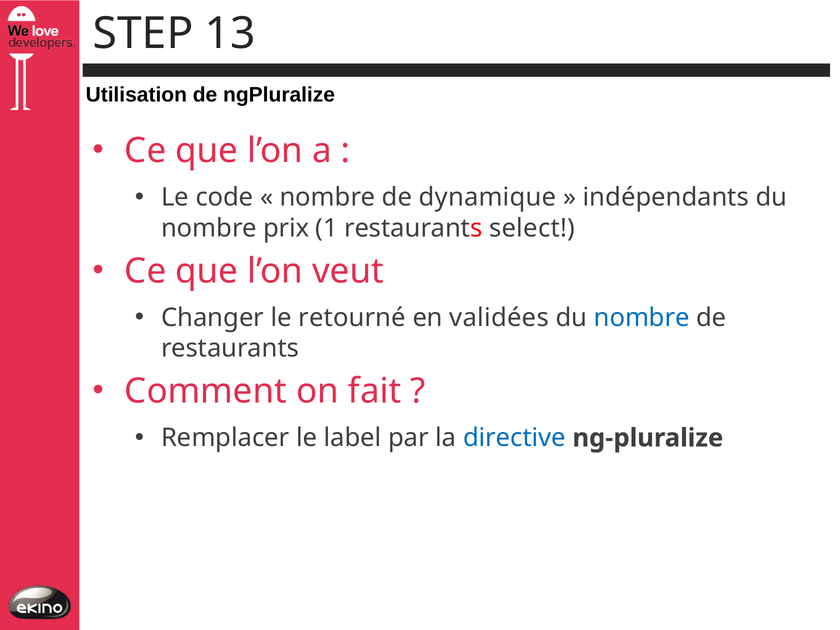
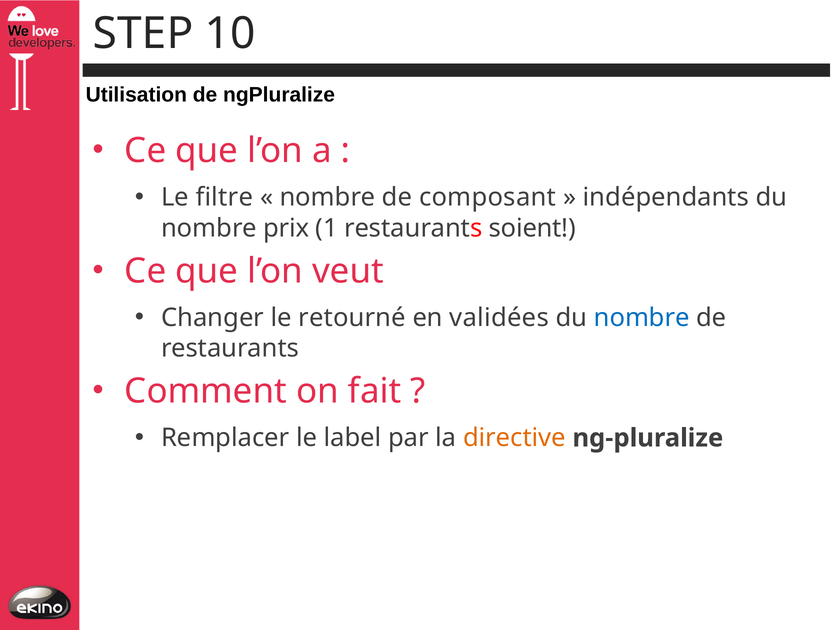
13: 13 -> 10
code: code -> filtre
dynamique: dynamique -> composant
select: select -> soient
directive colour: blue -> orange
